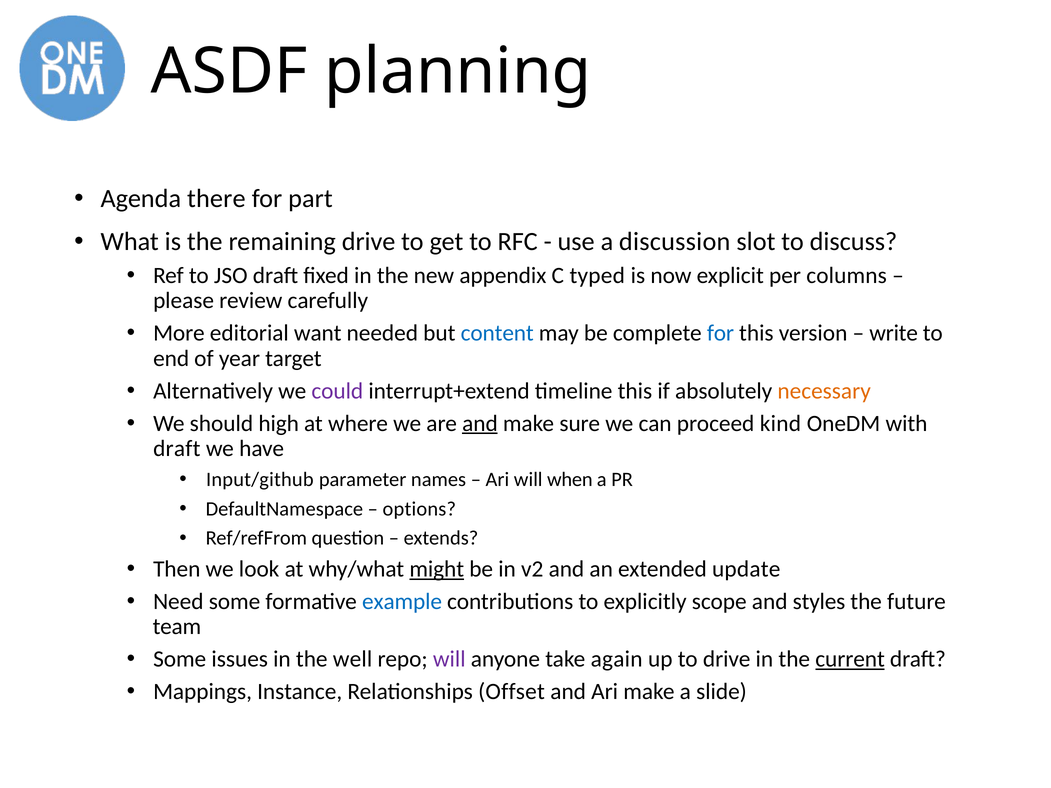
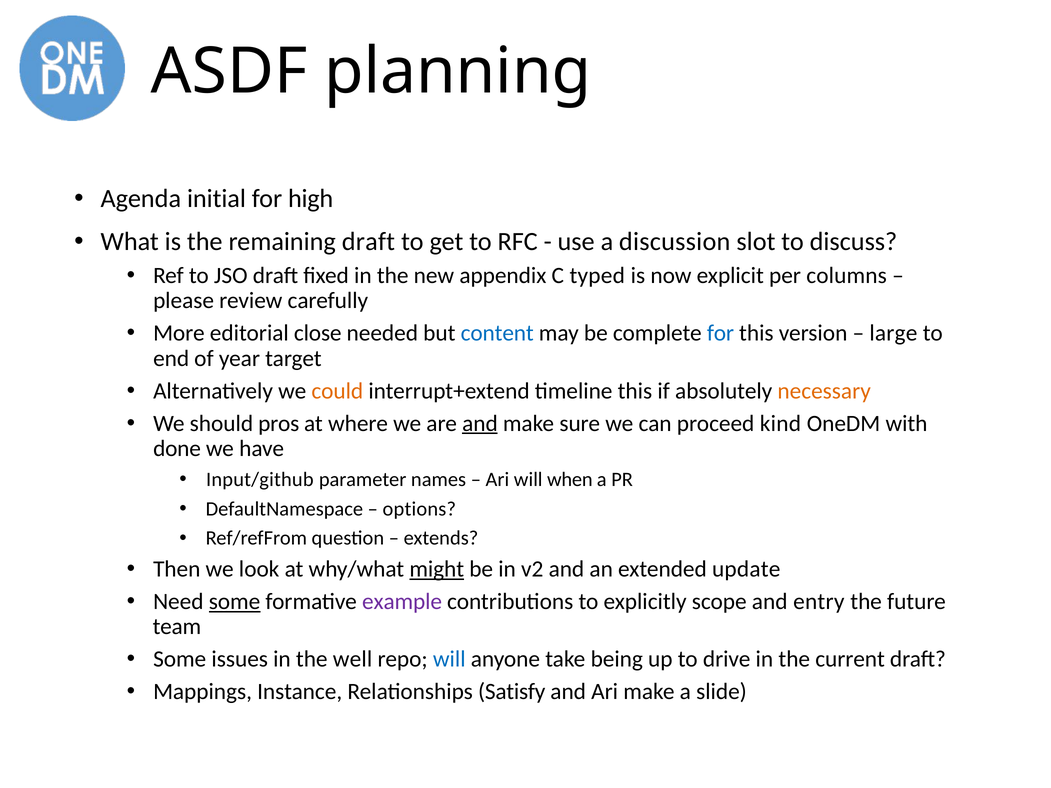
there: there -> initial
part: part -> high
remaining drive: drive -> draft
want: want -> close
write: write -> large
could colour: purple -> orange
high: high -> pros
draft at (177, 449): draft -> done
some at (235, 602) underline: none -> present
example colour: blue -> purple
styles: styles -> entry
will at (449, 659) colour: purple -> blue
again: again -> being
current underline: present -> none
Offset: Offset -> Satisfy
